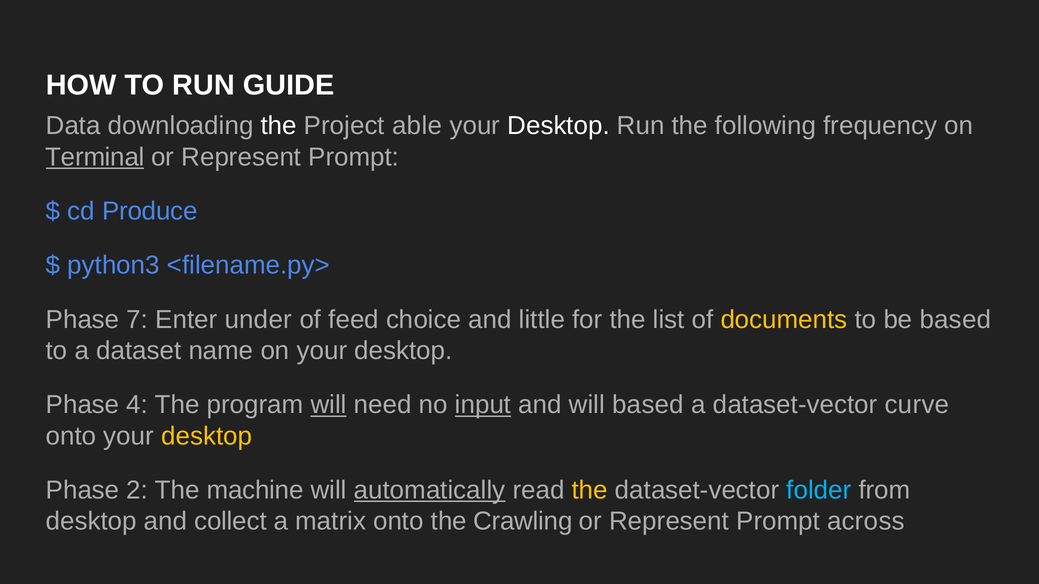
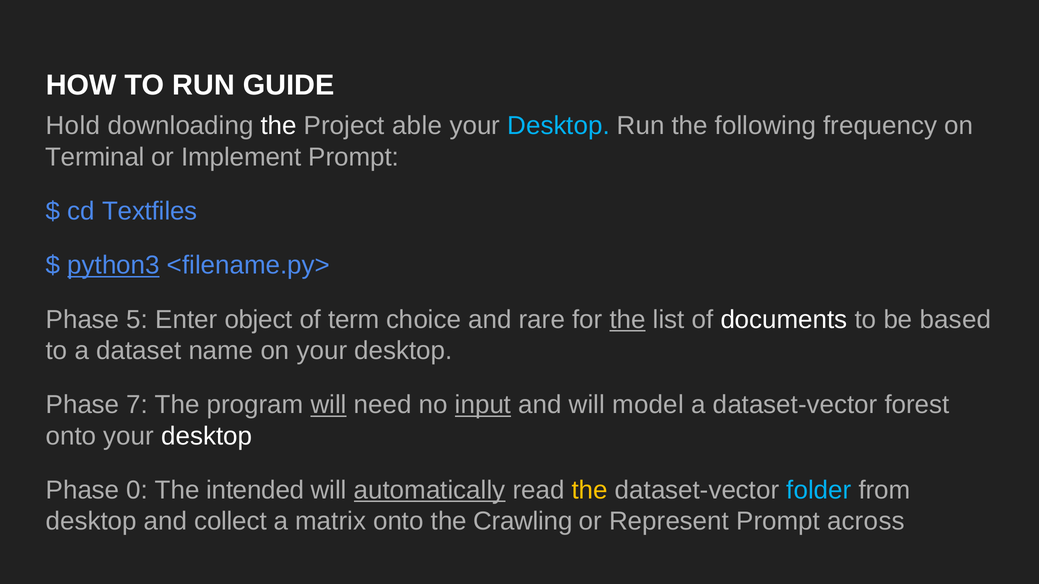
Data: Data -> Hold
Desktop at (559, 126) colour: white -> light blue
Terminal underline: present -> none
Represent at (241, 157): Represent -> Implement
Produce: Produce -> Textfiles
python3 underline: none -> present
7: 7 -> 5
under: under -> object
feed: feed -> term
little: little -> rare
the at (628, 320) underline: none -> present
documents colour: yellow -> white
4: 4 -> 7
will based: based -> model
curve: curve -> forest
desktop at (207, 436) colour: yellow -> white
2: 2 -> 0
machine: machine -> intended
